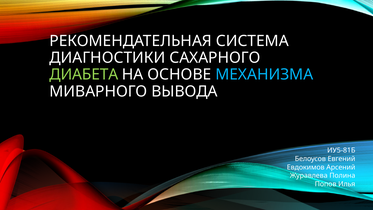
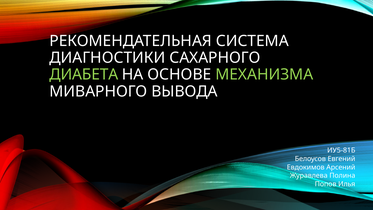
МЕХАНИЗМА colour: light blue -> light green
